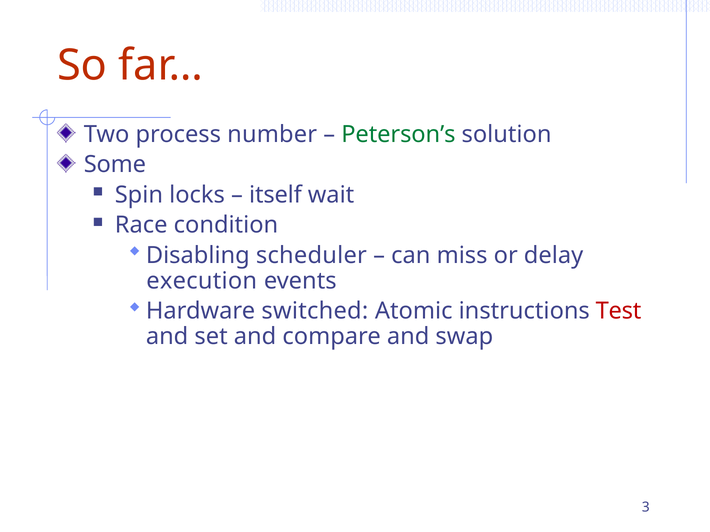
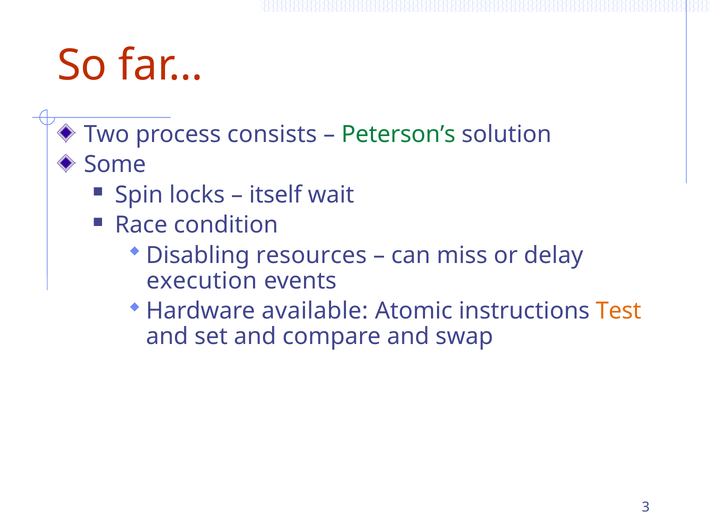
number: number -> consists
scheduler: scheduler -> resources
switched: switched -> available
Test colour: red -> orange
